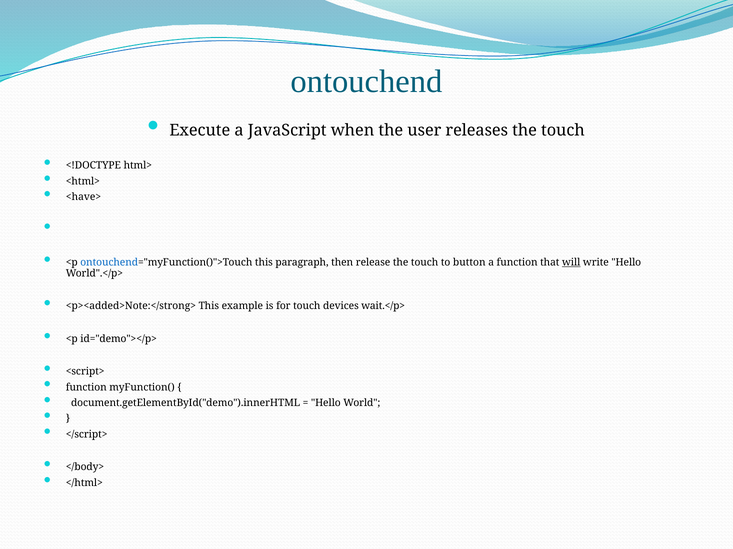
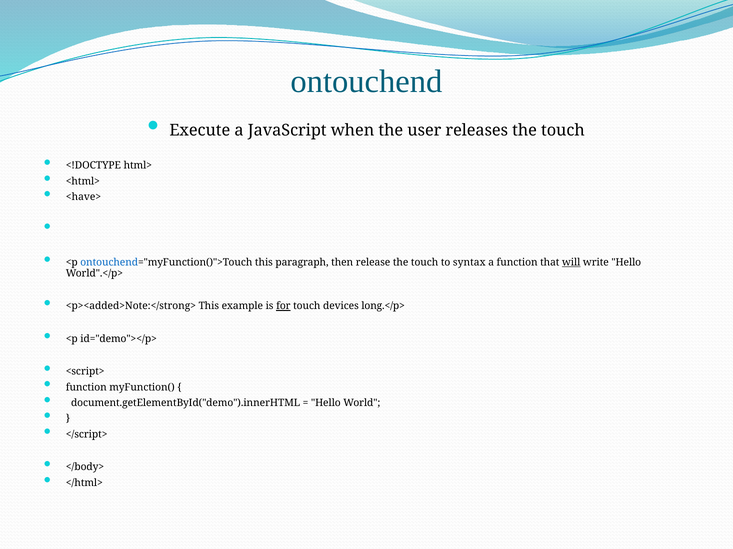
button: button -> syntax
for underline: none -> present
wait.</p>: wait.</p> -> long.</p>
